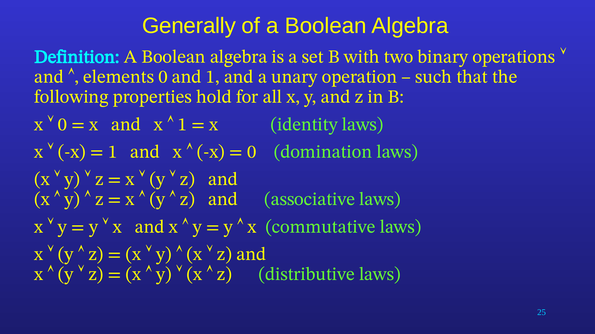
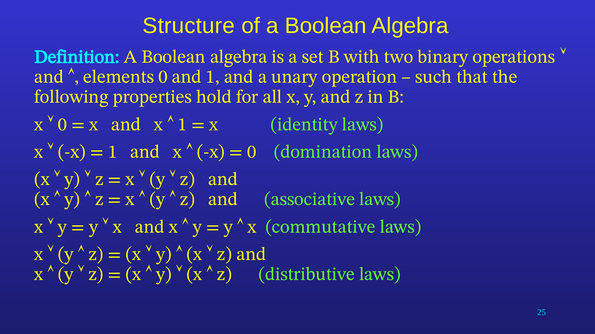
Generally: Generally -> Structure
